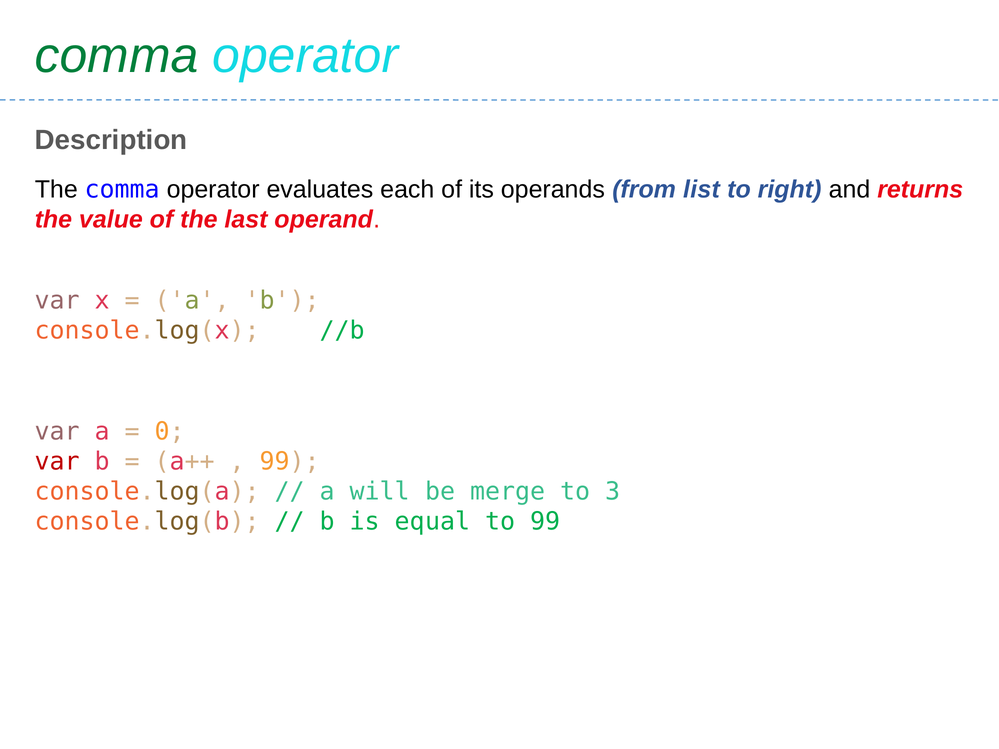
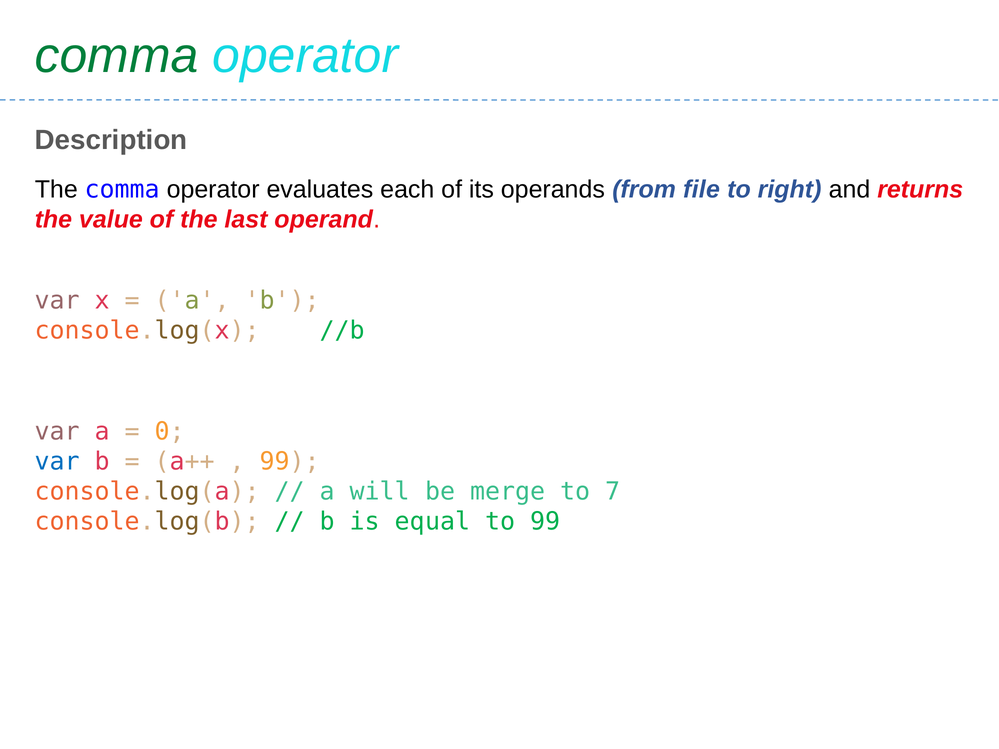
list: list -> file
var at (57, 462) colour: red -> blue
3: 3 -> 7
